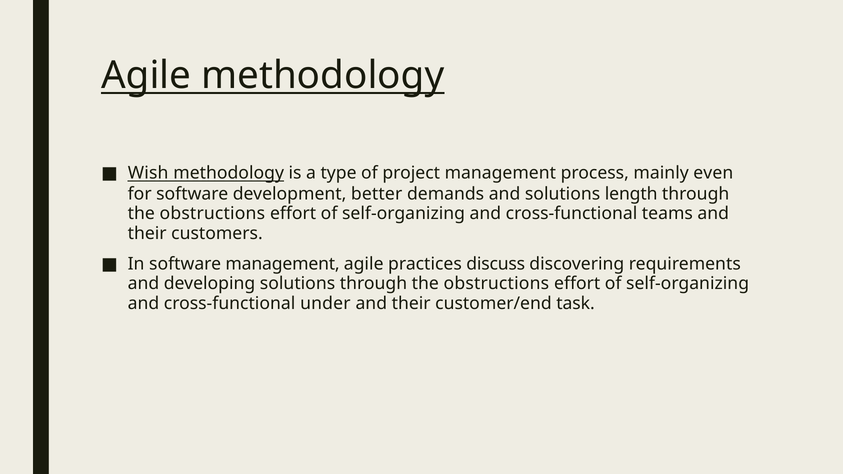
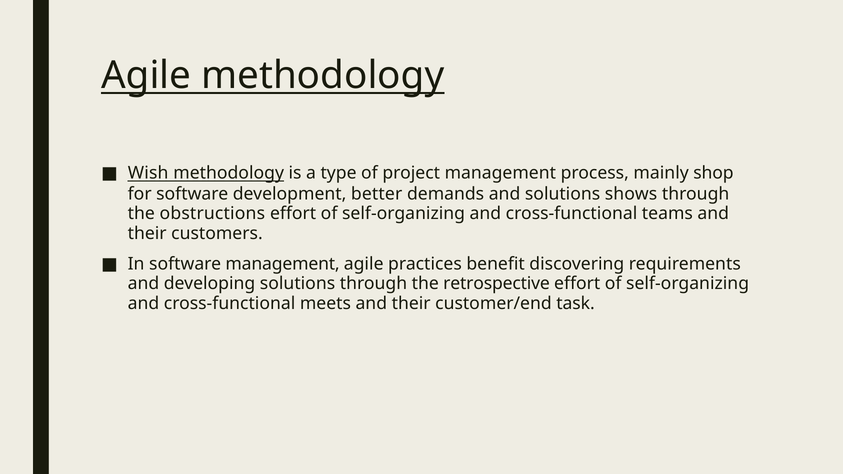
even: even -> shop
length: length -> shows
discuss: discuss -> benefit
solutions through the obstructions: obstructions -> retrospective
under: under -> meets
